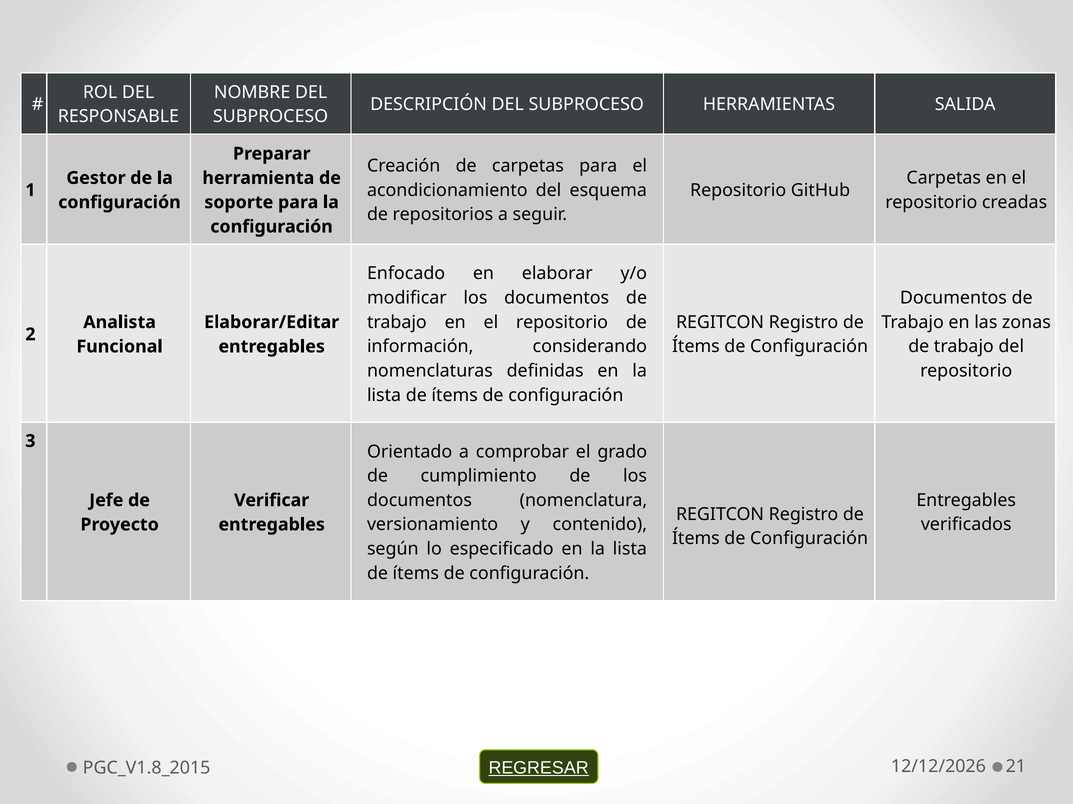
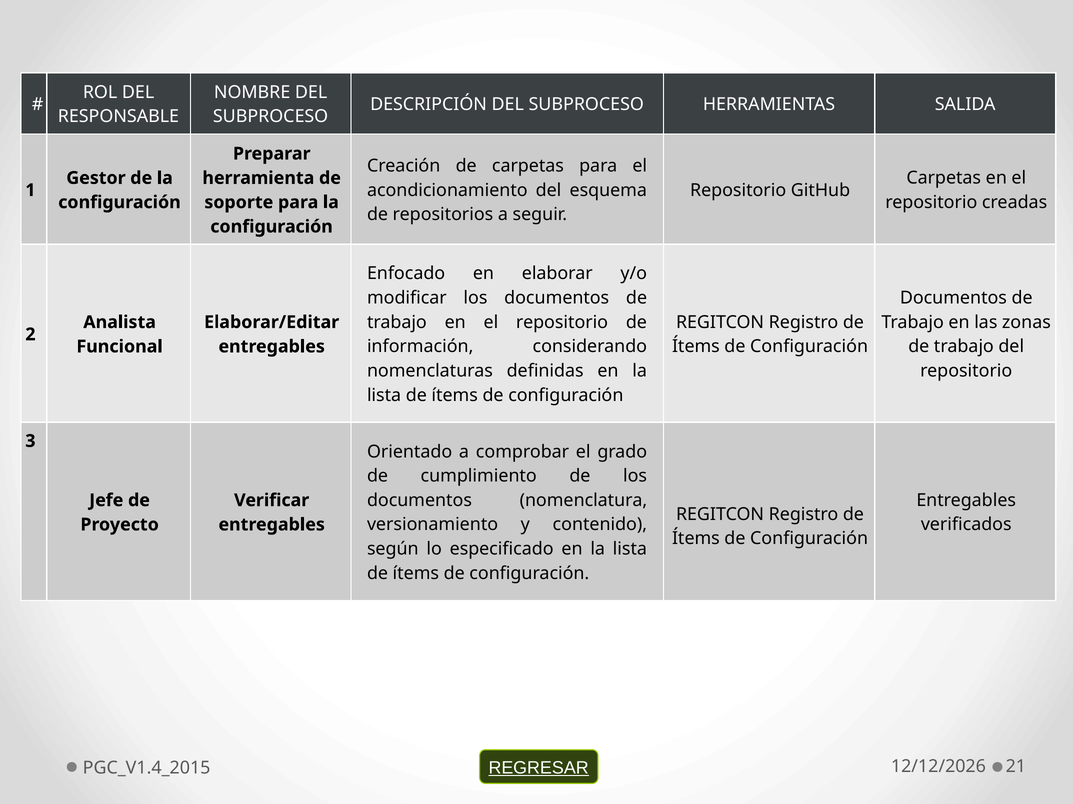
PGC_V1.8_2015: PGC_V1.8_2015 -> PGC_V1.4_2015
